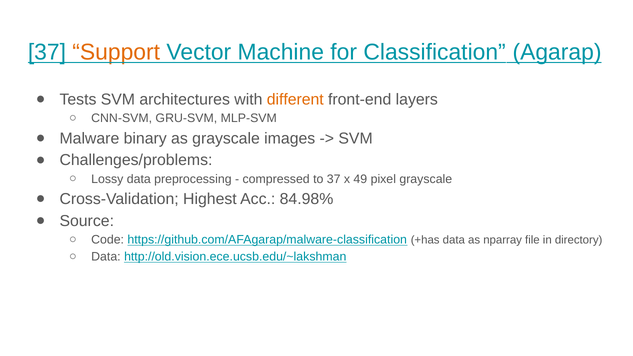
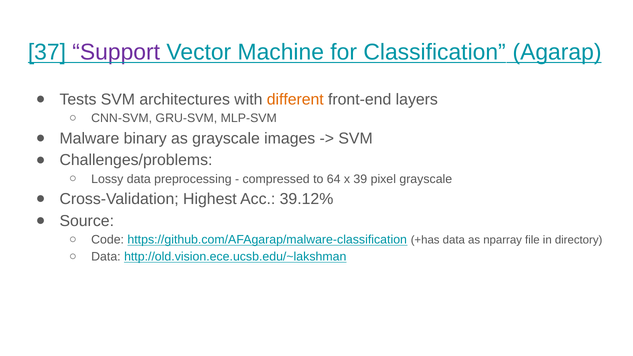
Support colour: orange -> purple
to 37: 37 -> 64
49: 49 -> 39
84.98%: 84.98% -> 39.12%
